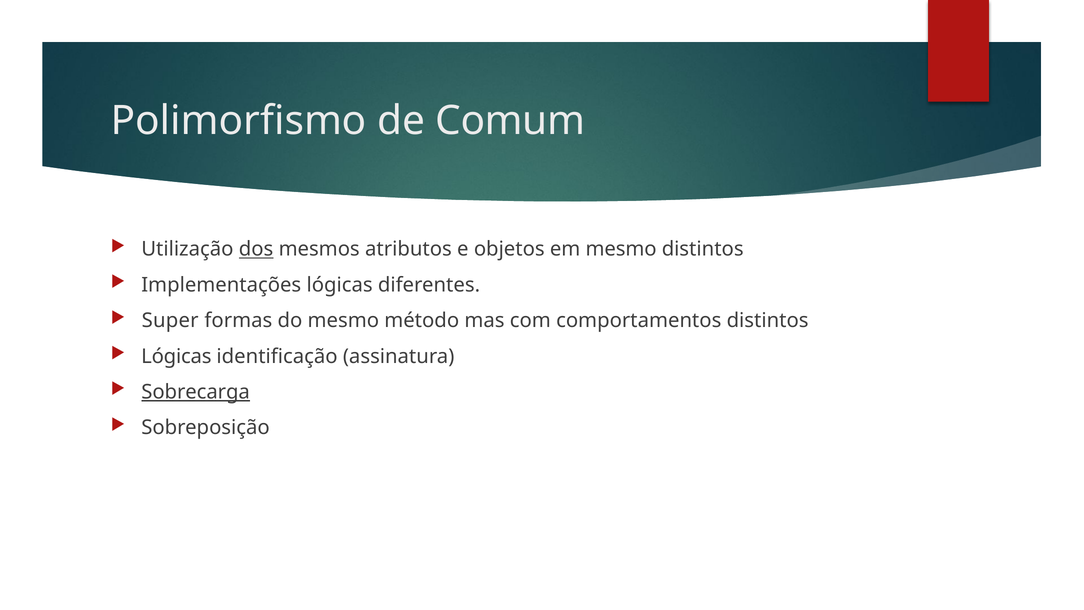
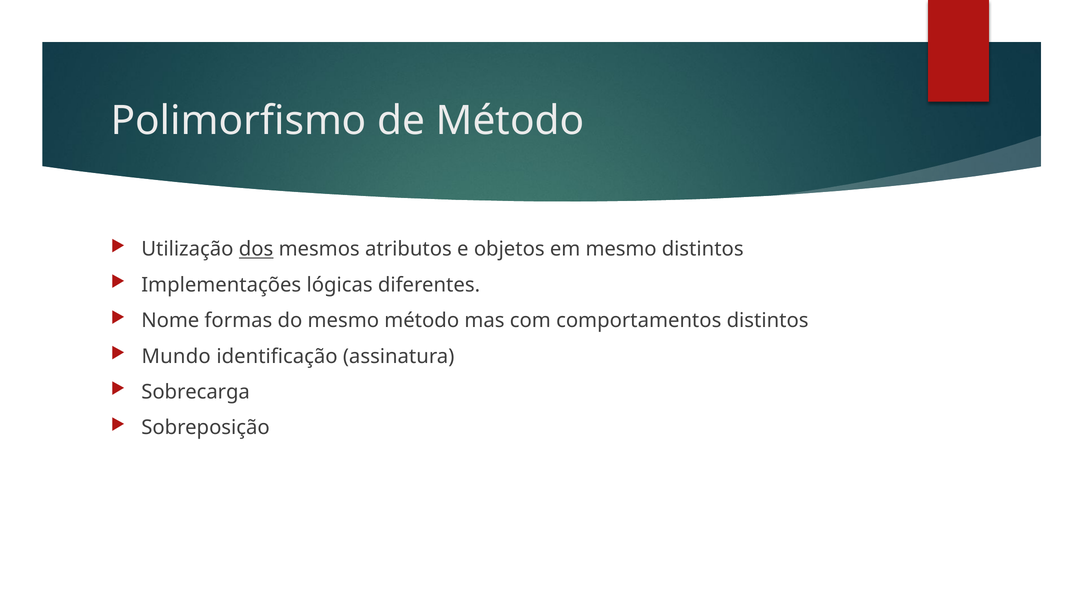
de Comum: Comum -> Método
Super: Super -> Nome
Lógicas at (176, 356): Lógicas -> Mundo
Sobrecarga underline: present -> none
